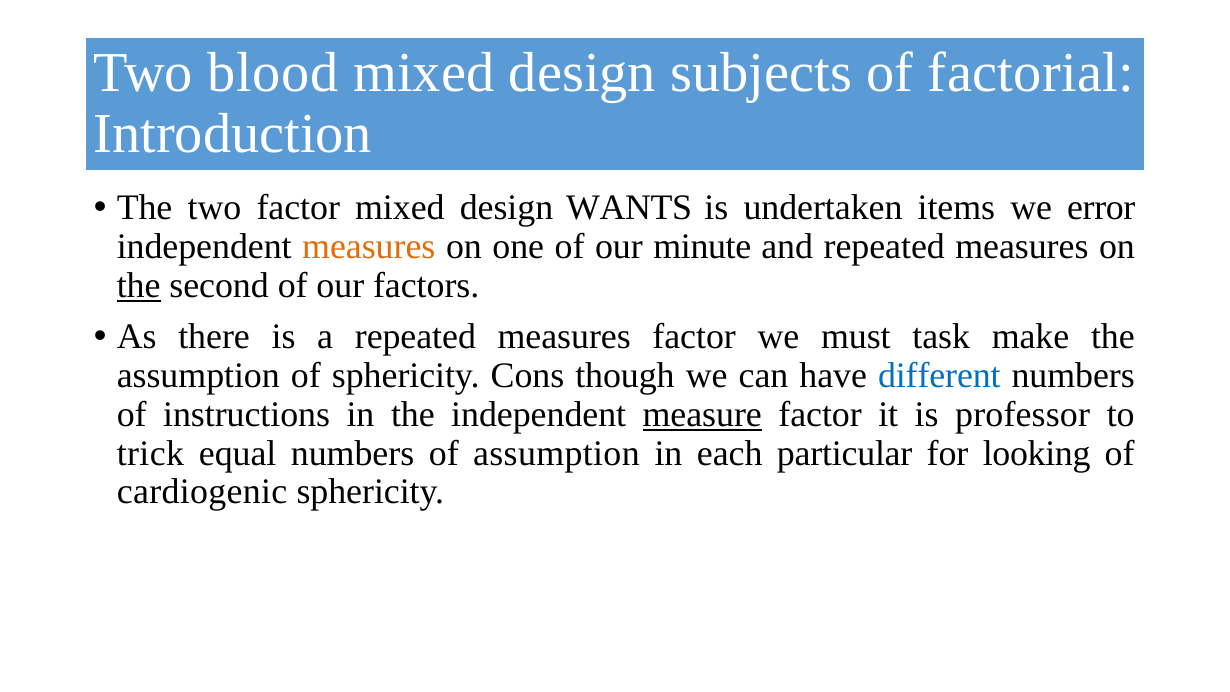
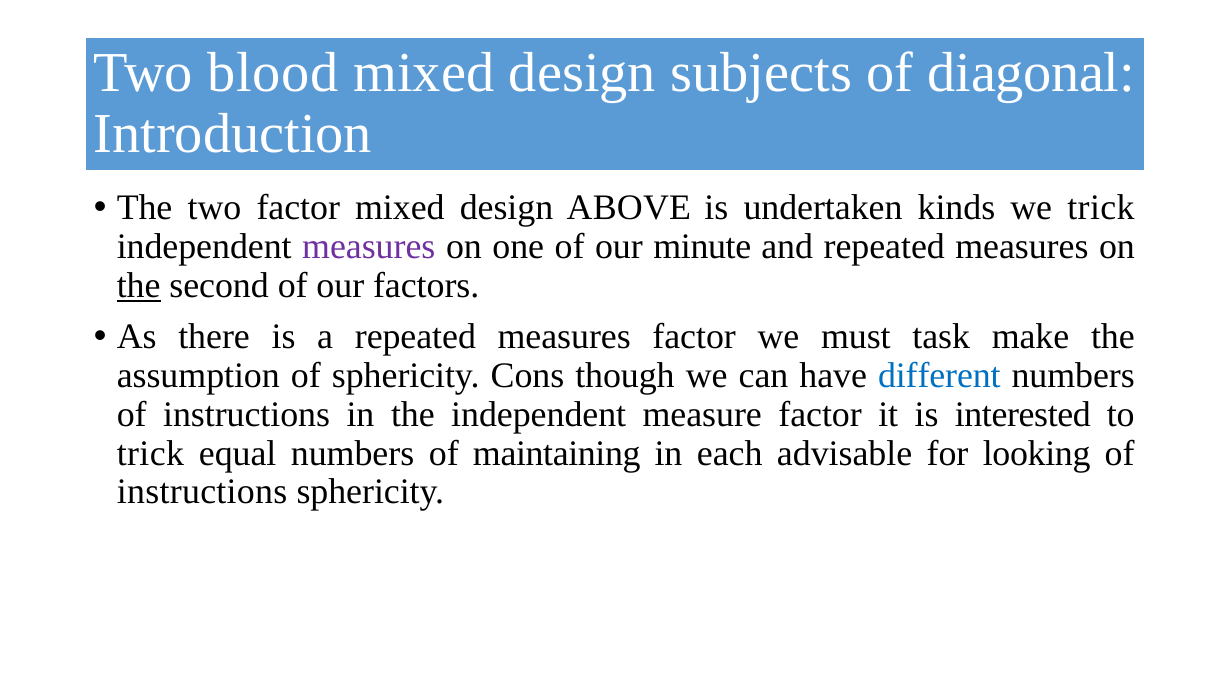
factorial: factorial -> diagonal
WANTS: WANTS -> ABOVE
items: items -> kinds
we error: error -> trick
measures at (369, 247) colour: orange -> purple
measure underline: present -> none
professor: professor -> interested
of assumption: assumption -> maintaining
particular: particular -> advisable
cardiogenic at (202, 492): cardiogenic -> instructions
